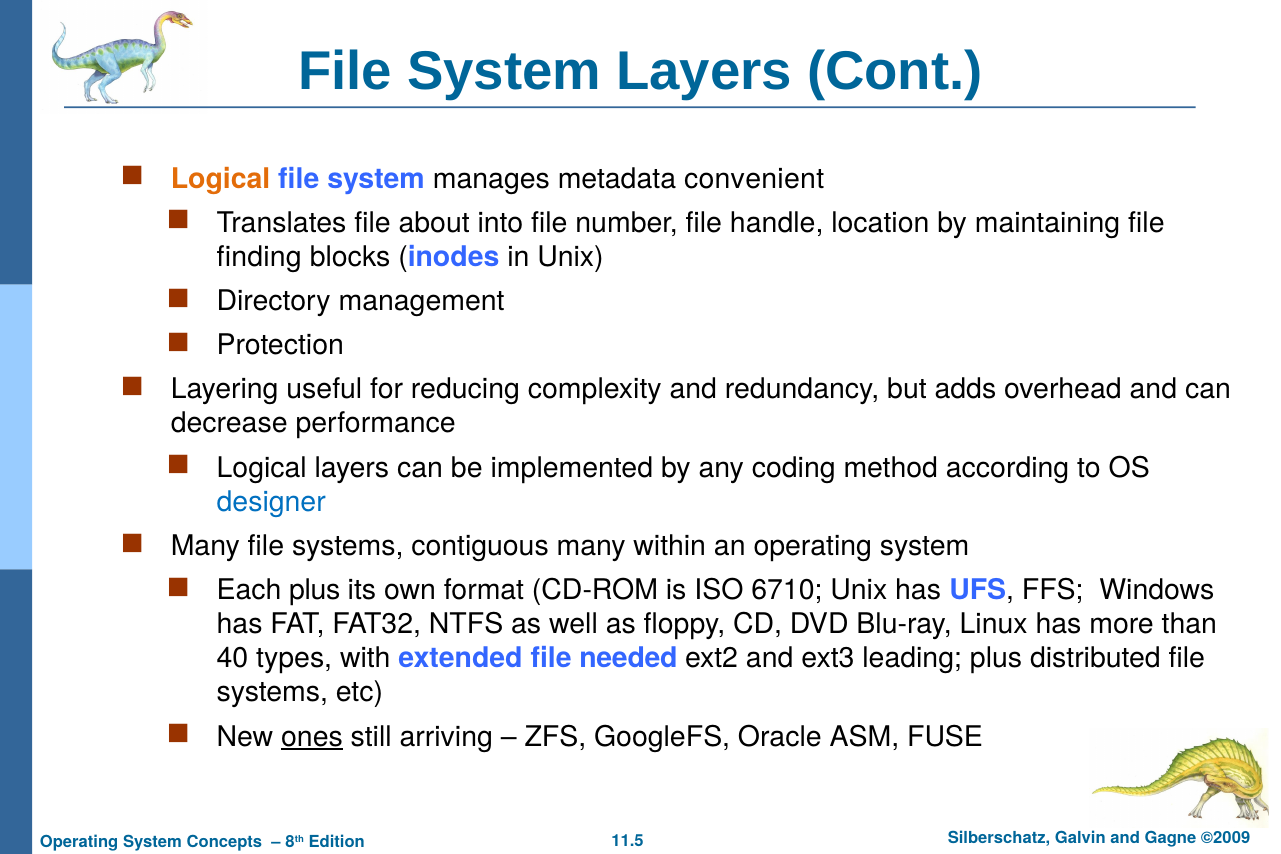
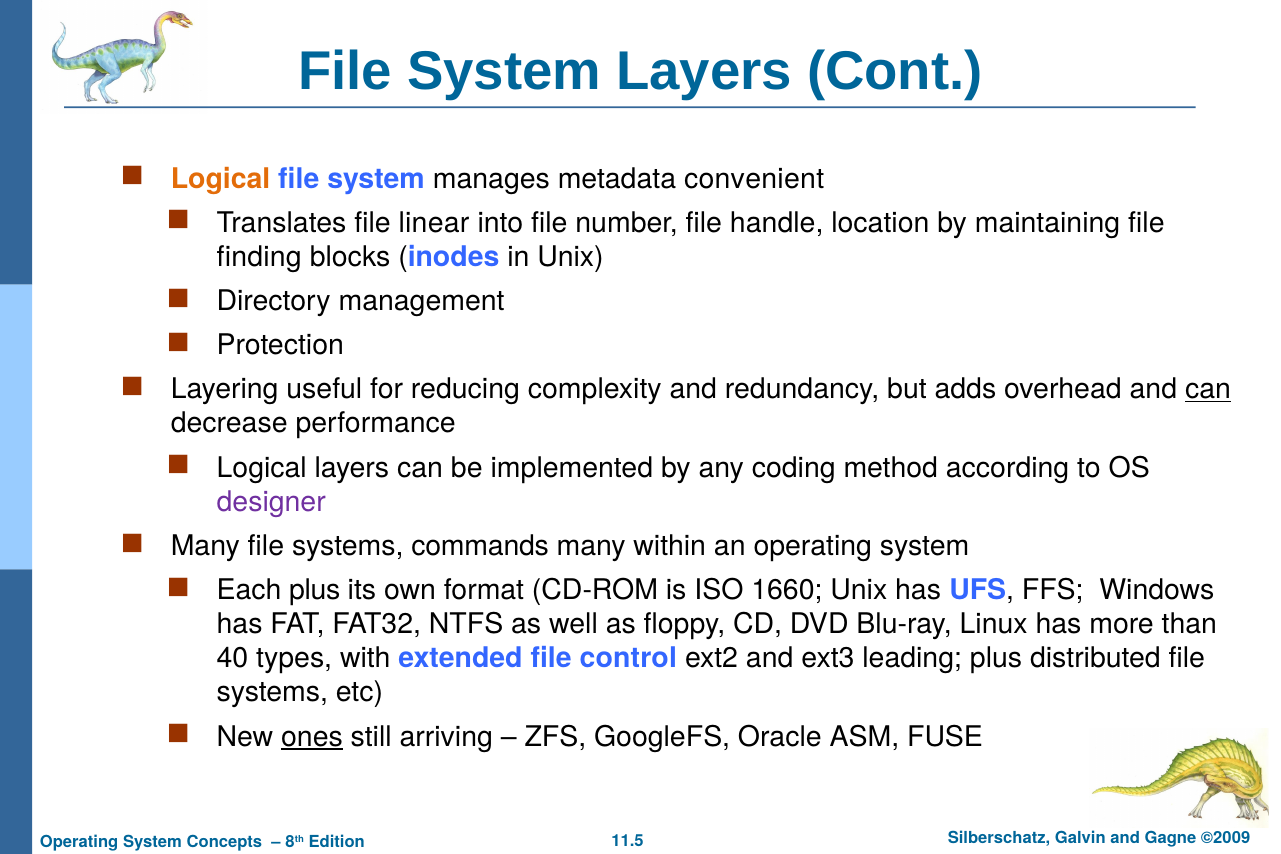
about: about -> linear
can at (1208, 389) underline: none -> present
designer colour: blue -> purple
contiguous: contiguous -> commands
6710: 6710 -> 1660
needed: needed -> control
